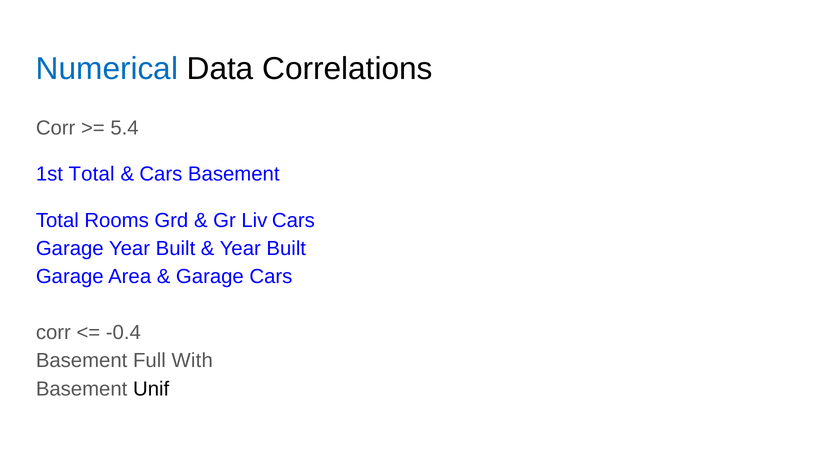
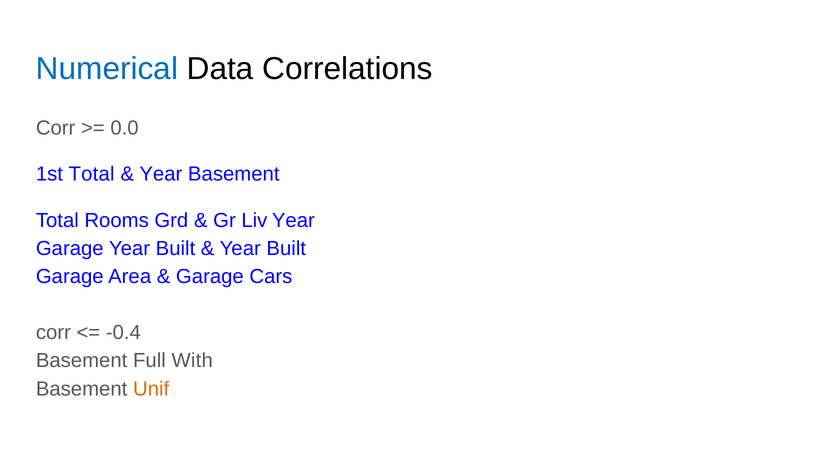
5.4: 5.4 -> 0.0
Cars at (161, 174): Cars -> Year
Liv Cars: Cars -> Year
Unif colour: black -> orange
